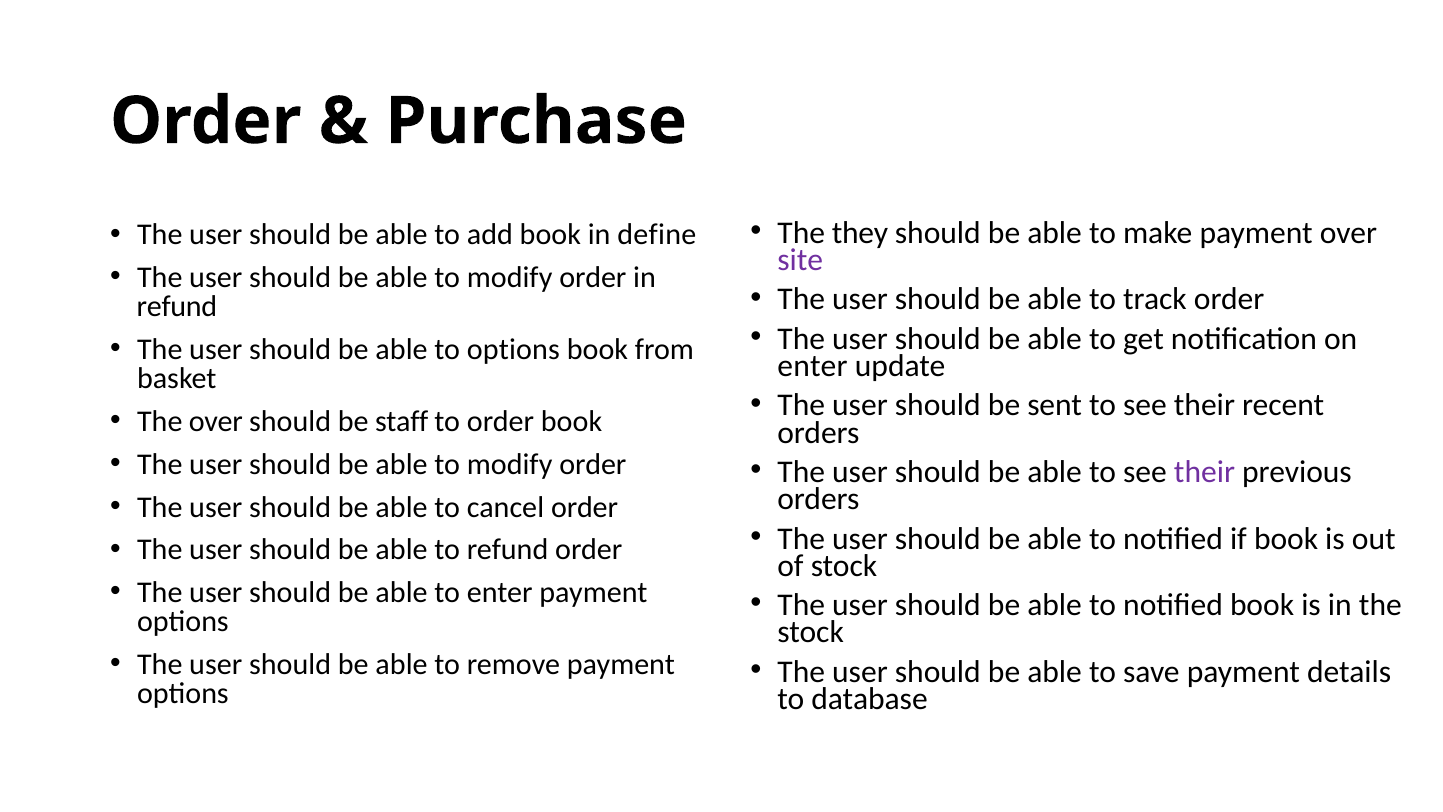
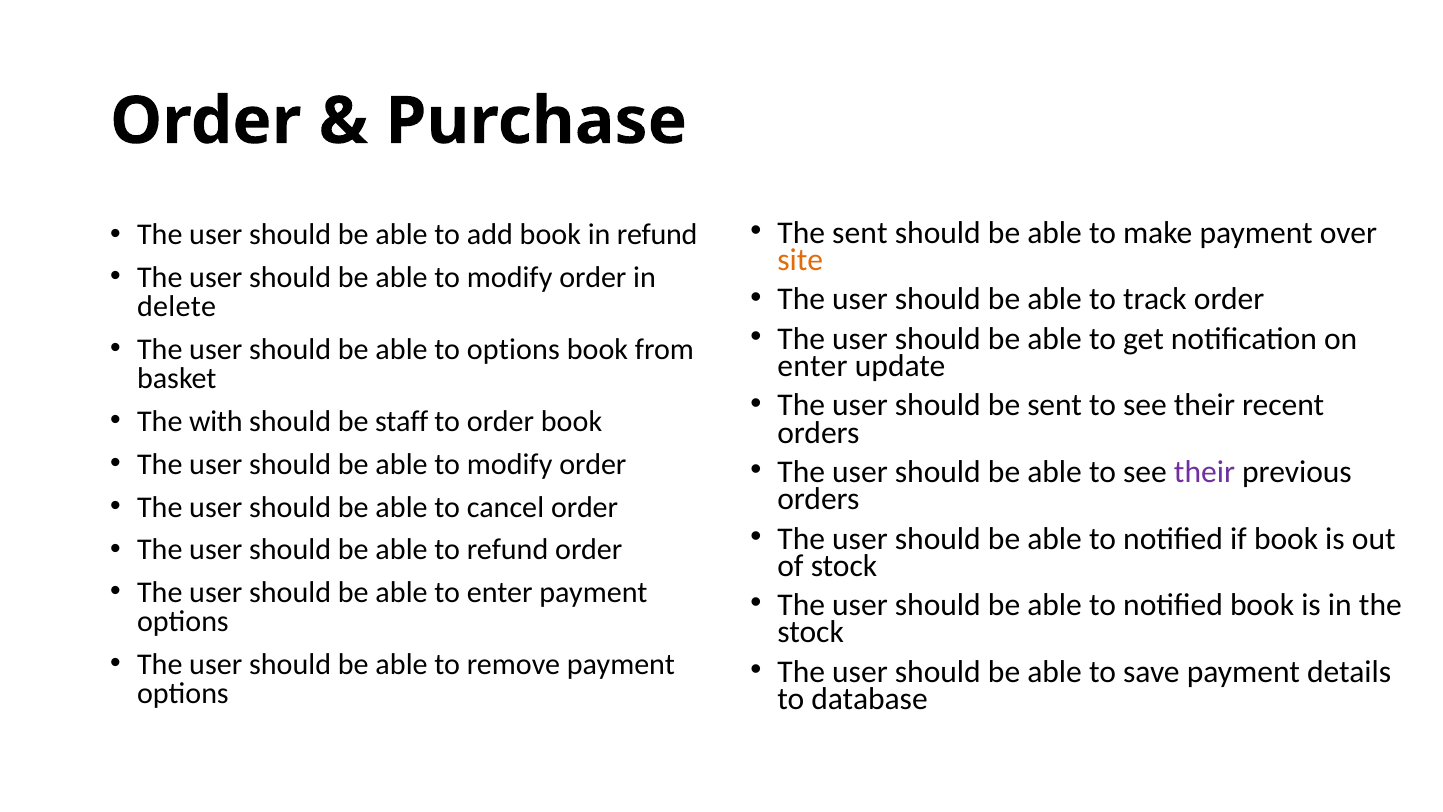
The they: they -> sent
in define: define -> refund
site colour: purple -> orange
refund at (177, 307): refund -> delete
The over: over -> with
